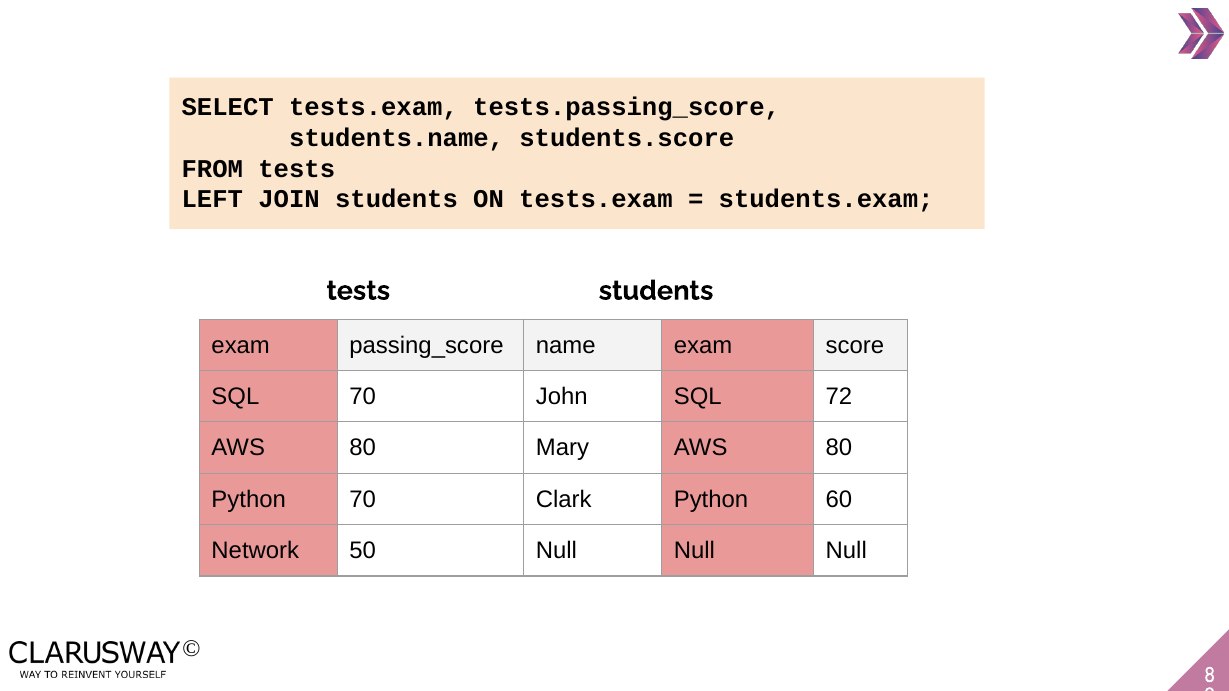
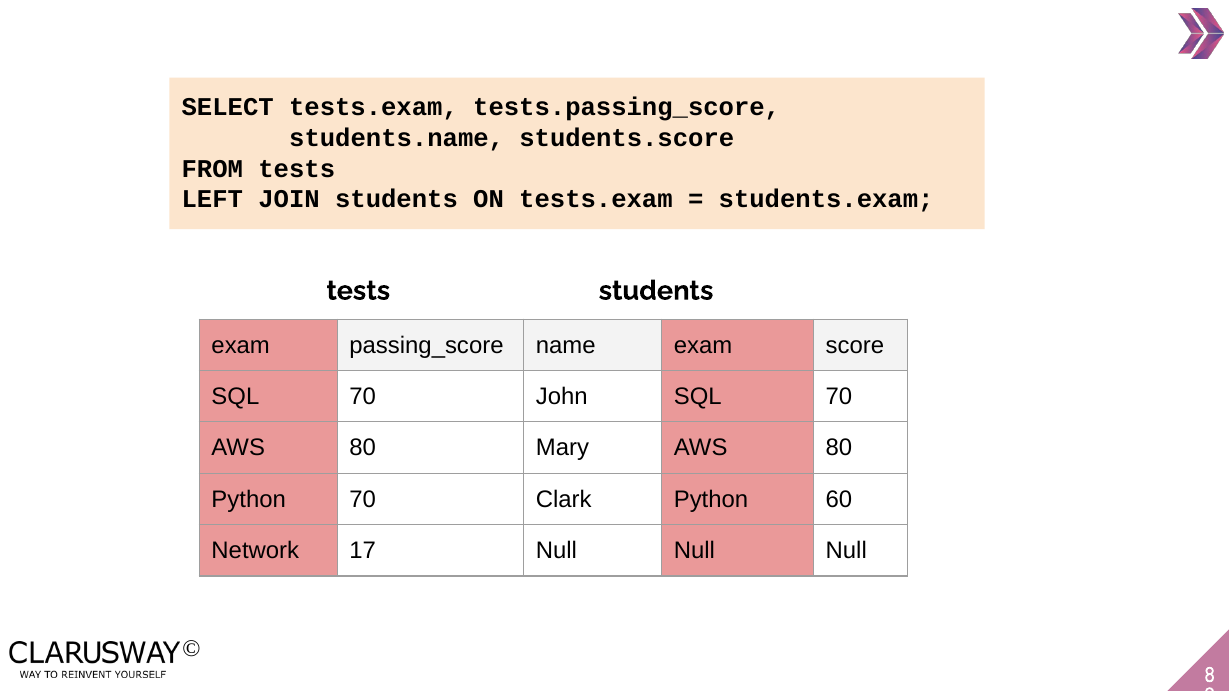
John SQL 72: 72 -> 70
50: 50 -> 17
